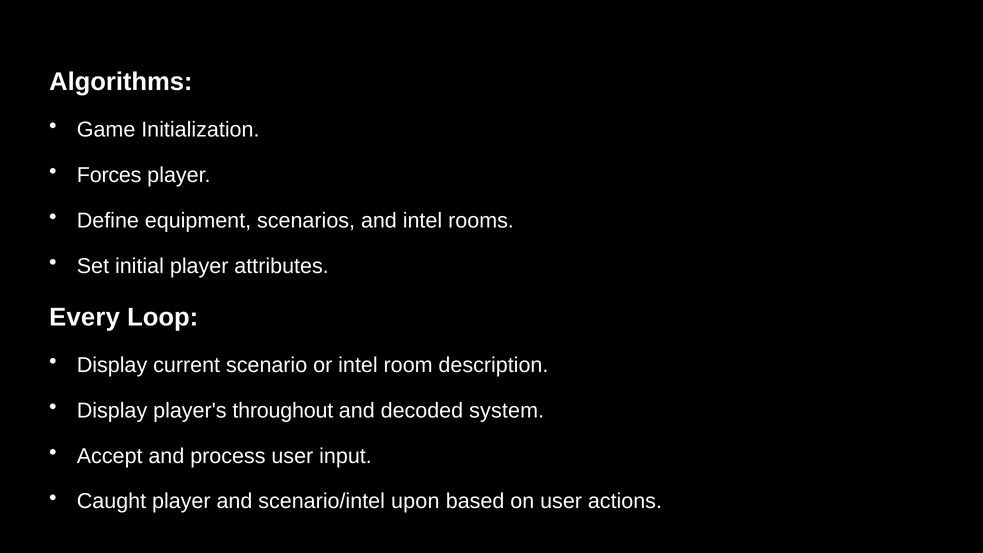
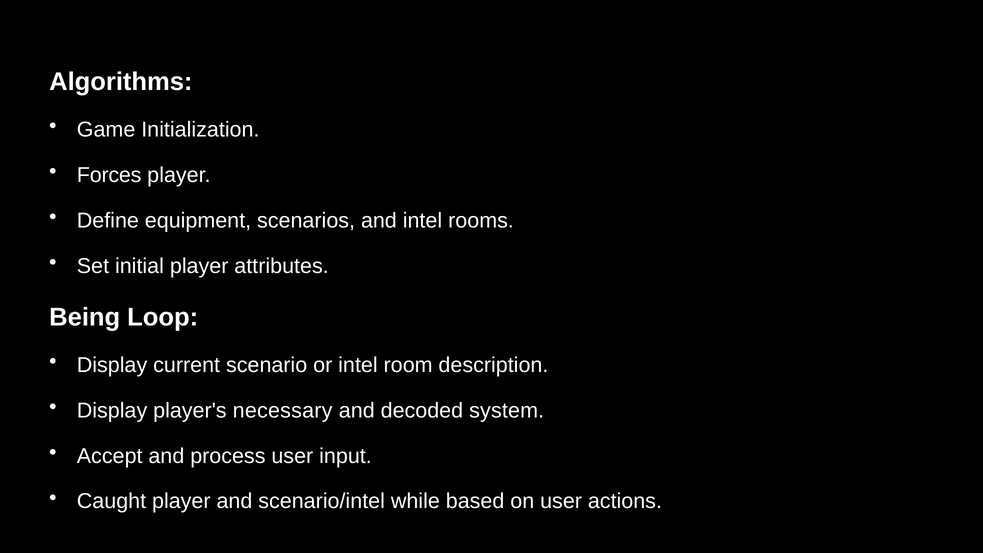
Every: Every -> Being
throughout: throughout -> necessary
upon: upon -> while
